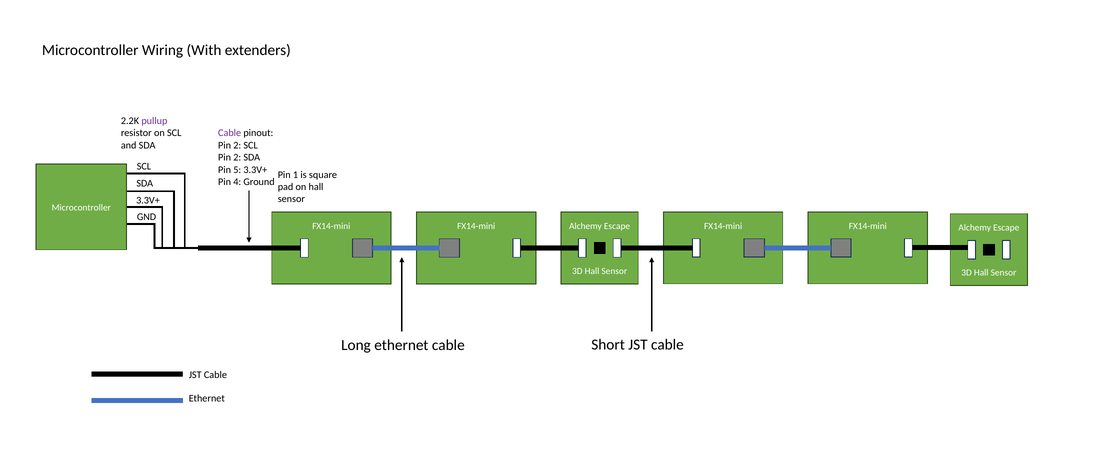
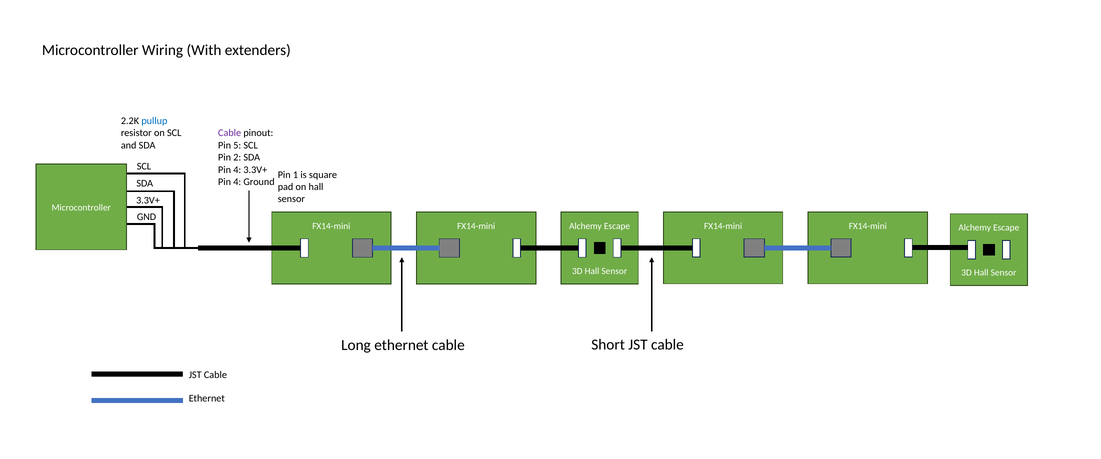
pullup colour: purple -> blue
2 at (237, 145): 2 -> 5
5 at (237, 170): 5 -> 4
